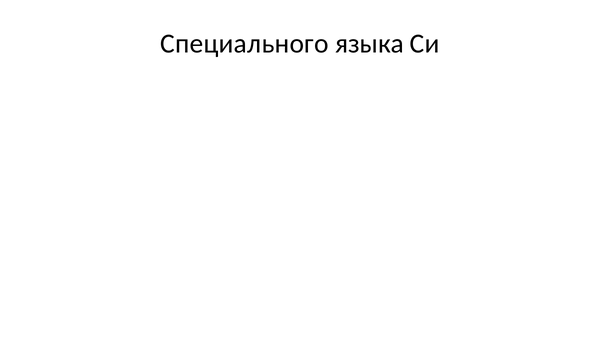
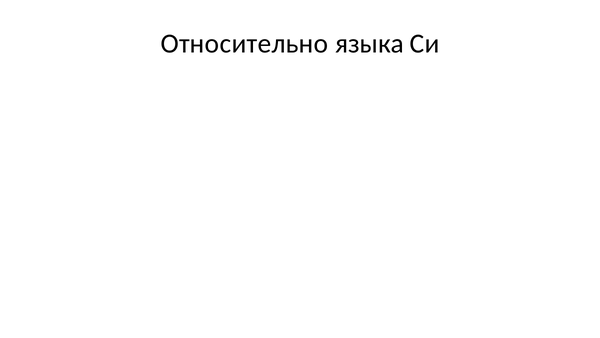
Специального at (244, 44): Специального -> Относительно
